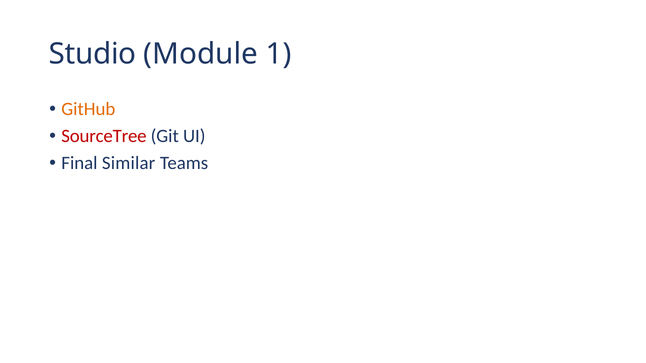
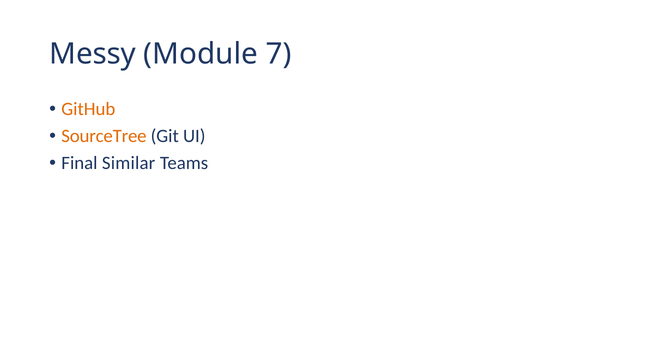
Studio: Studio -> Messy
1: 1 -> 7
SourceTree colour: red -> orange
